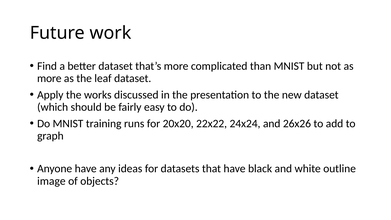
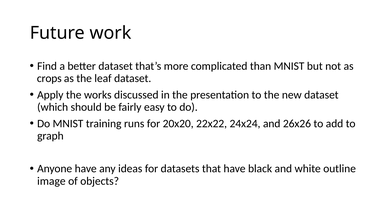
more at (49, 78): more -> crops
